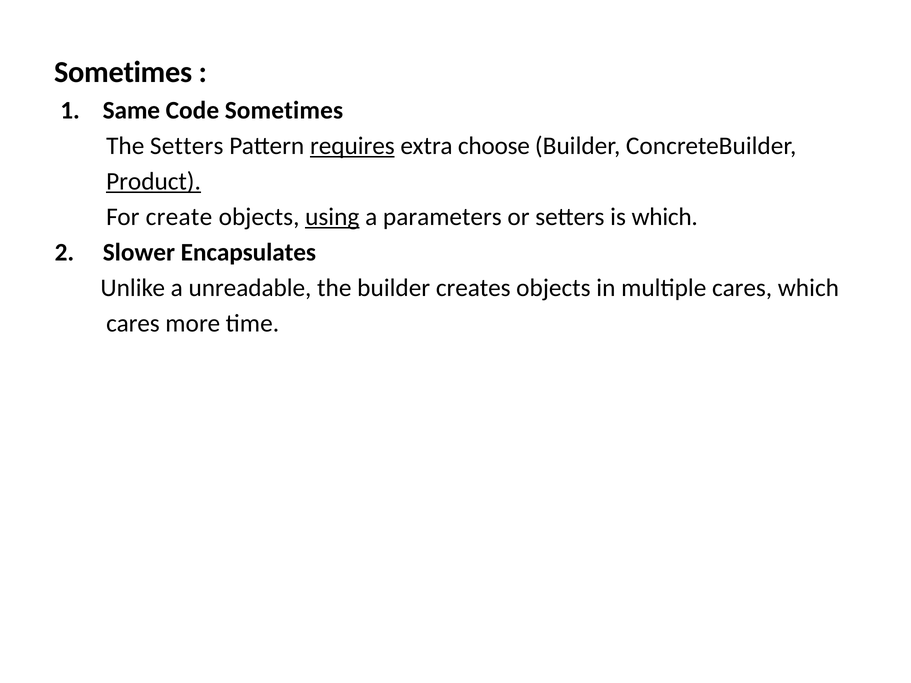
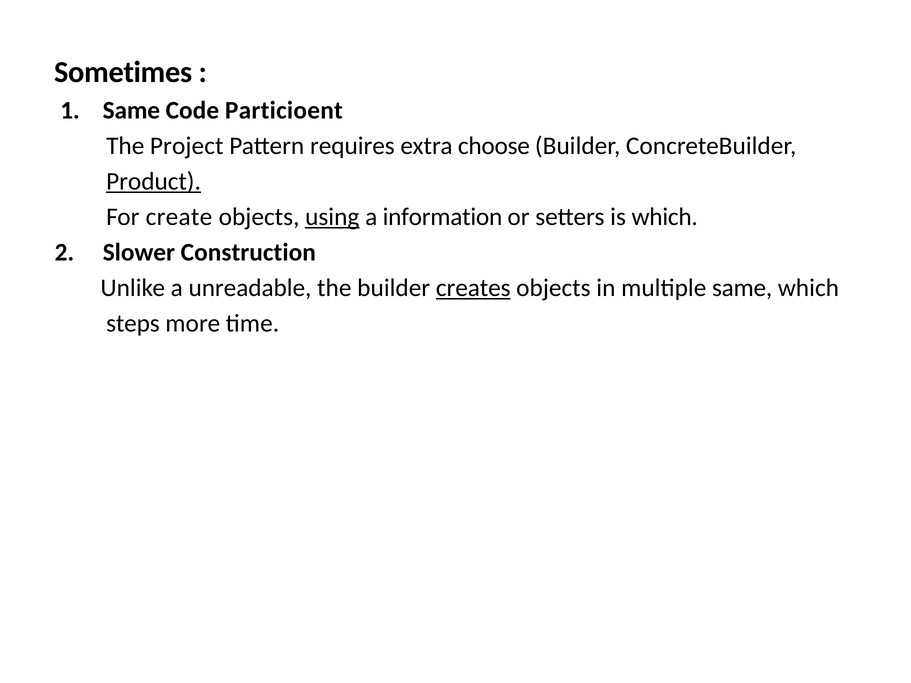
Code Sometimes: Sometimes -> Particioent
The Setters: Setters -> Project
requires underline: present -> none
parameters: parameters -> information
Encapsulates: Encapsulates -> Construction
creates underline: none -> present
multiple cares: cares -> same
cares at (133, 323): cares -> steps
